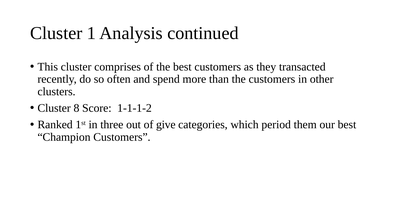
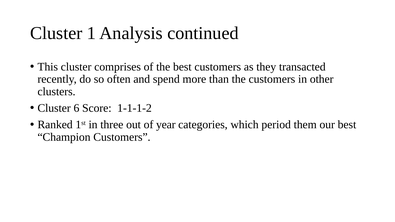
8: 8 -> 6
give: give -> year
